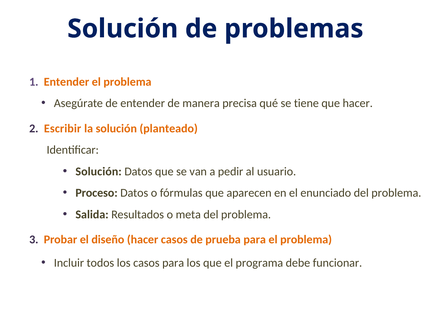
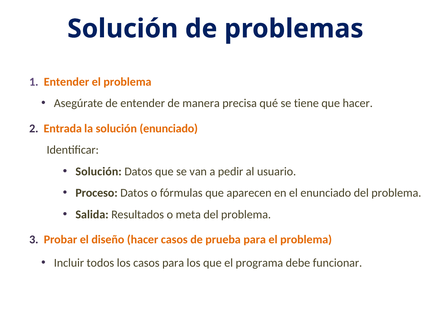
Escribir: Escribir -> Entrada
solución planteado: planteado -> enunciado
